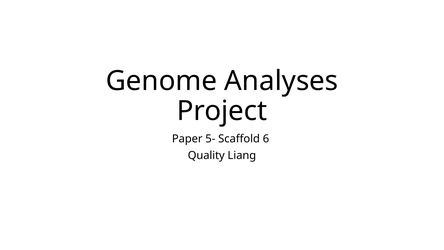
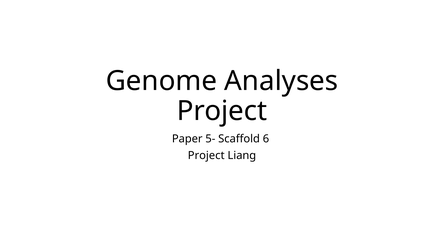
Quality at (206, 155): Quality -> Project
